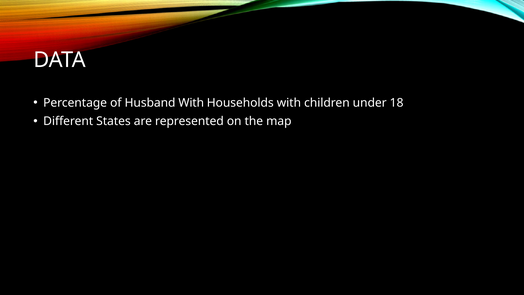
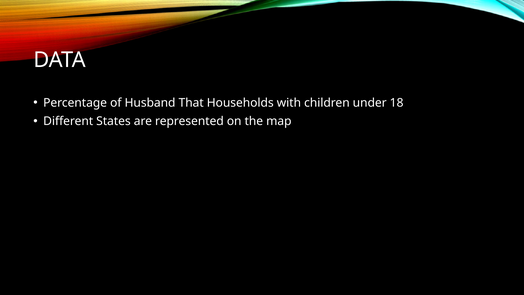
Husband With: With -> That
